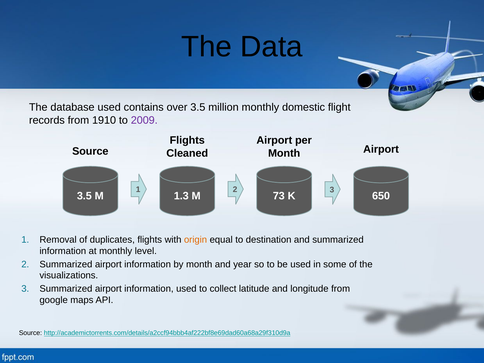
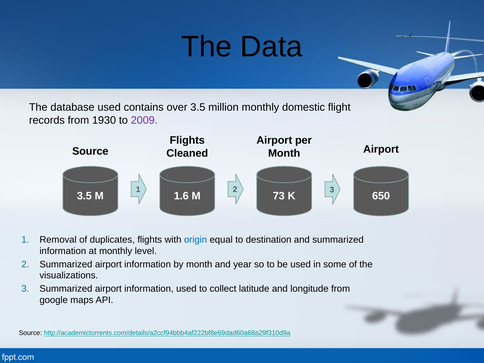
1910: 1910 -> 1930
1.3: 1.3 -> 1.6
origin colour: orange -> blue
